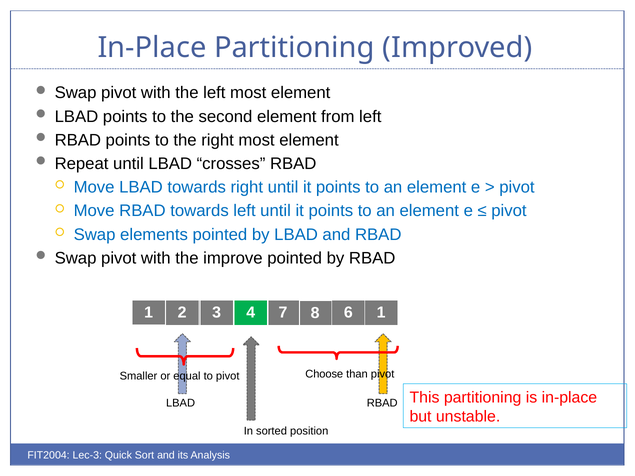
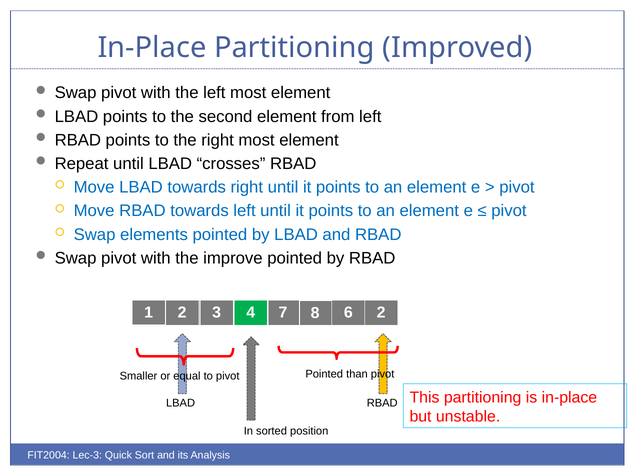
1 at (381, 313): 1 -> 2
pivot Choose: Choose -> Pointed
